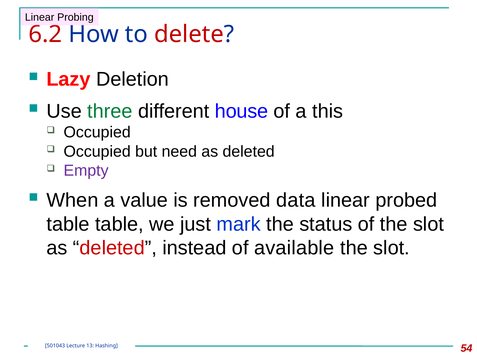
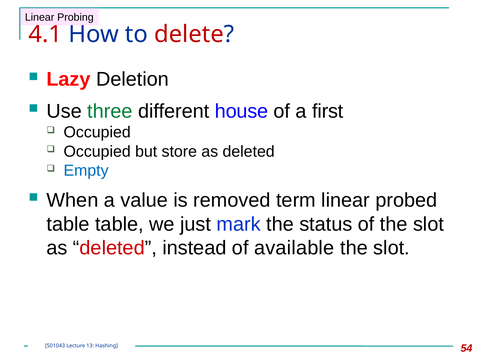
6.2: 6.2 -> 4.1
this: this -> first
need: need -> store
Empty colour: purple -> blue
data: data -> term
